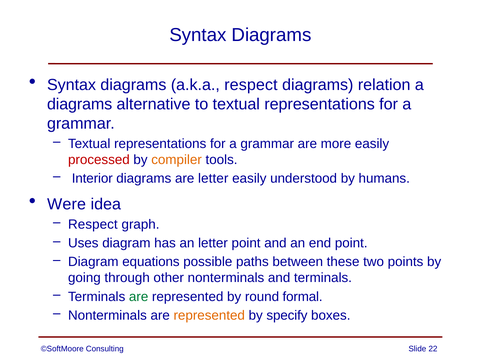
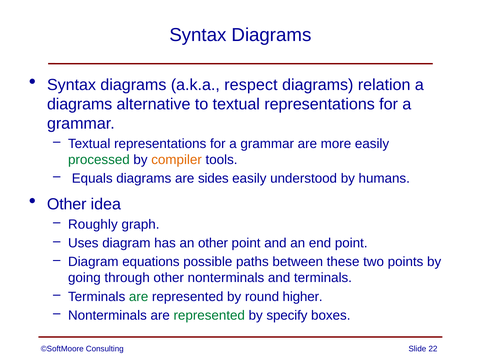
processed colour: red -> green
Interior: Interior -> Equals
are letter: letter -> sides
Were at (67, 204): Were -> Other
Respect at (93, 224): Respect -> Roughly
an letter: letter -> other
formal: formal -> higher
represented at (209, 315) colour: orange -> green
